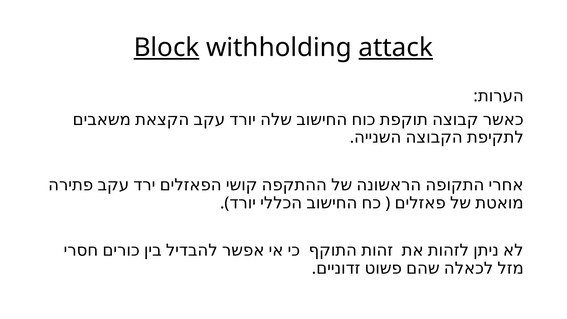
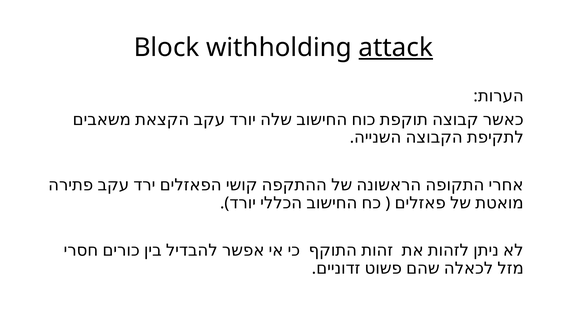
Block underline: present -> none
